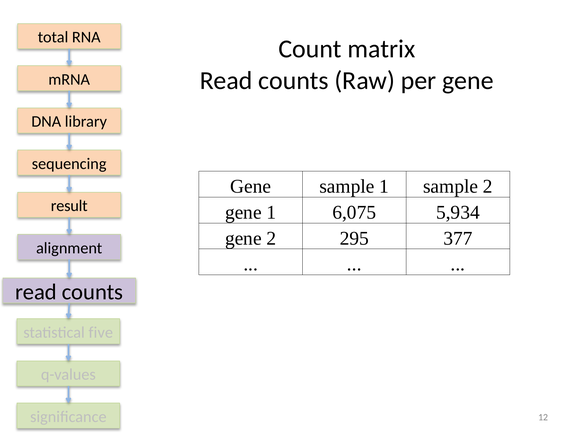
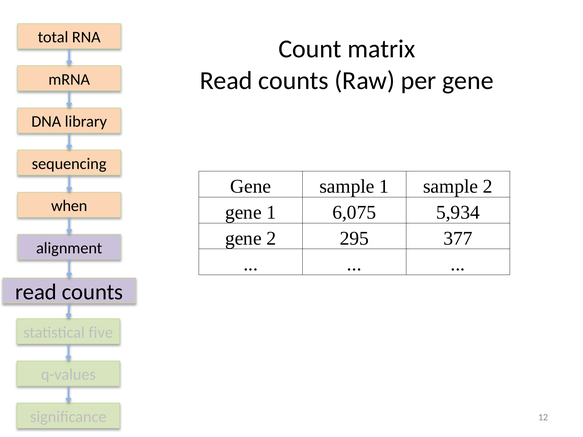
result: result -> when
